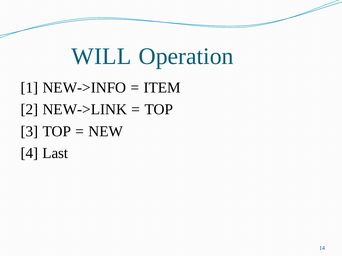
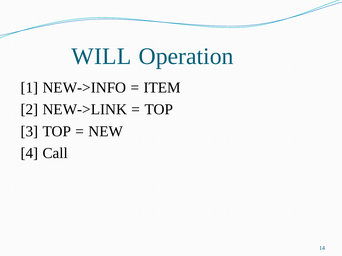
Last: Last -> Call
